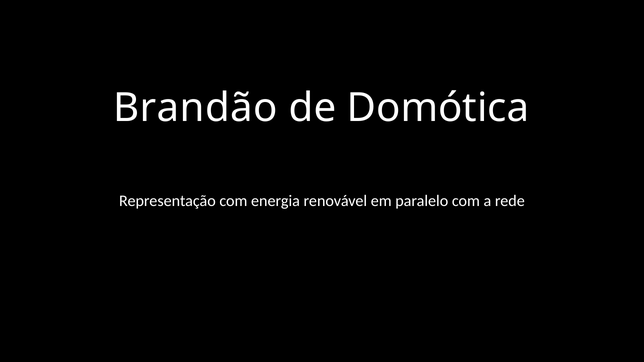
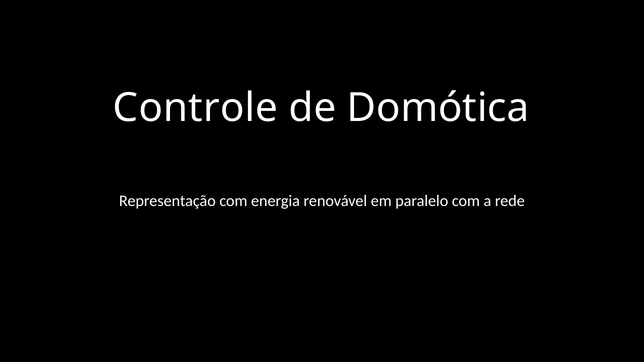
Brandão: Brandão -> Controle
